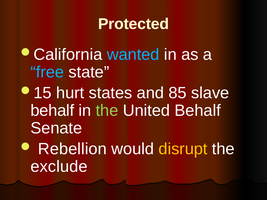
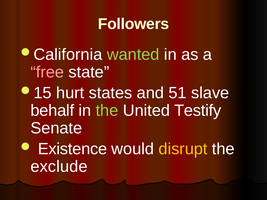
Protected: Protected -> Followers
wanted colour: light blue -> light green
free colour: light blue -> pink
85: 85 -> 51
United Behalf: Behalf -> Testify
Rebellion: Rebellion -> Existence
